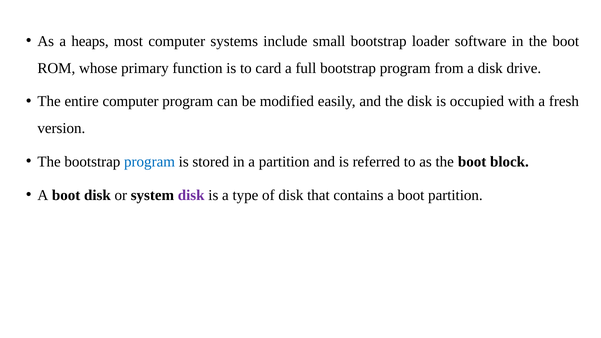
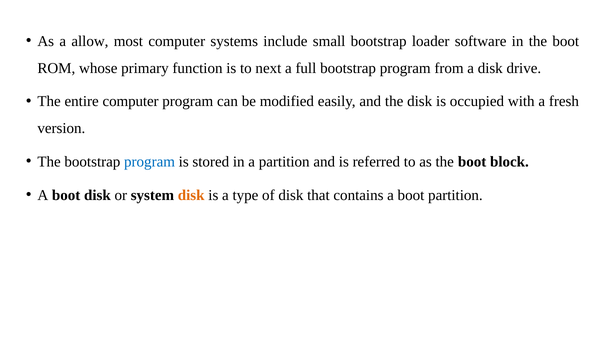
heaps: heaps -> allow
card: card -> next
disk at (191, 195) colour: purple -> orange
